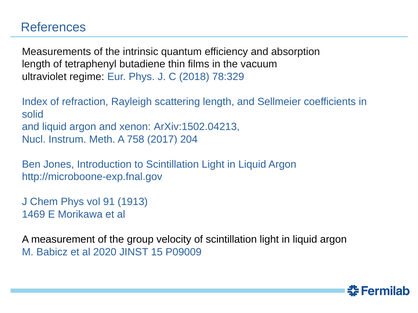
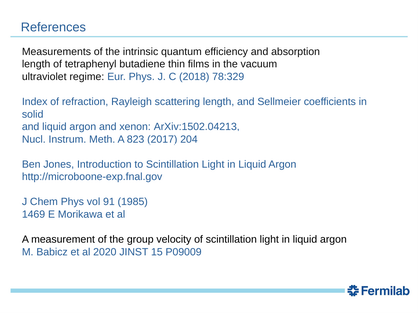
758: 758 -> 823
1913: 1913 -> 1985
